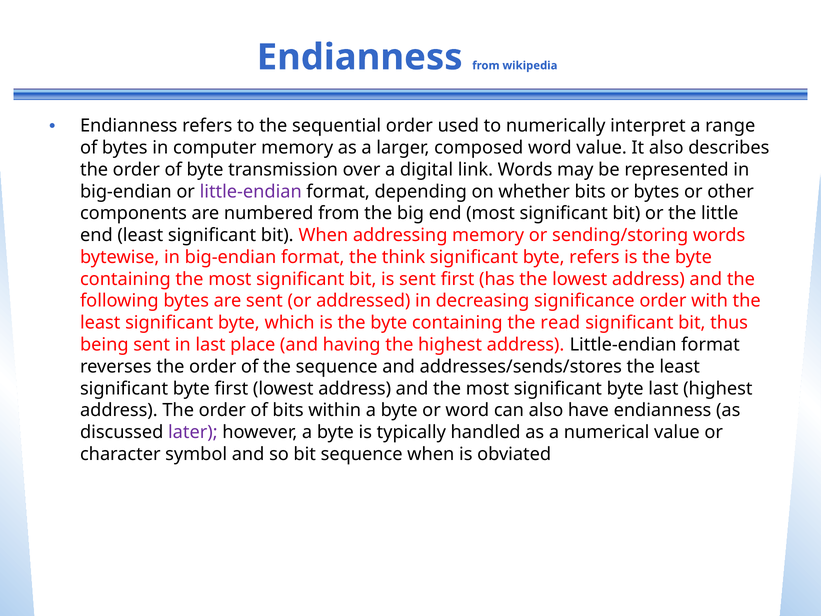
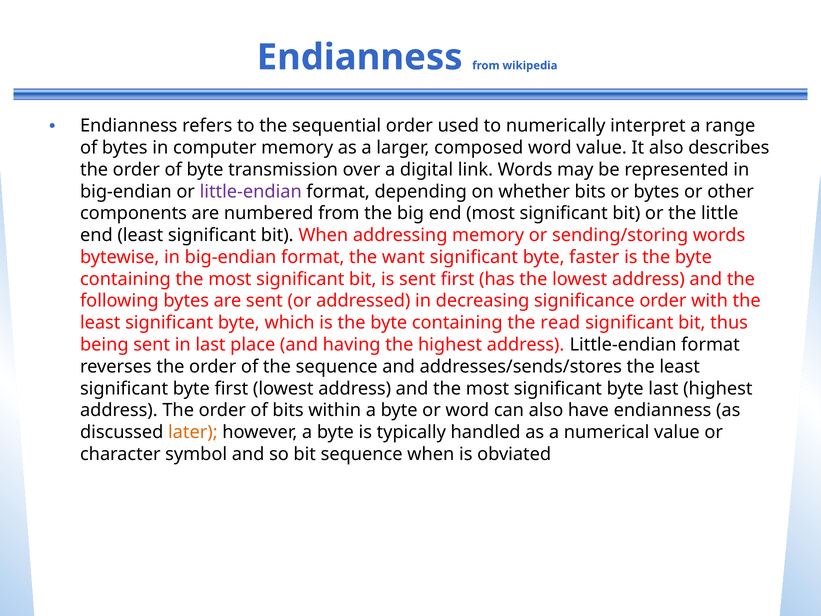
think: think -> want
byte refers: refers -> faster
later colour: purple -> orange
